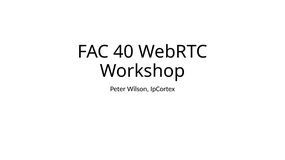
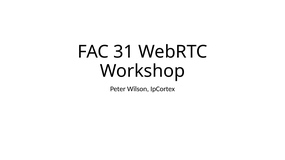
40: 40 -> 31
